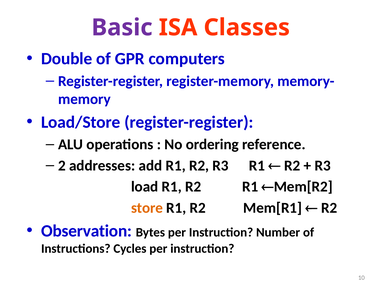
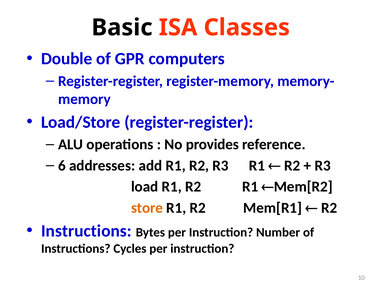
Basic colour: purple -> black
ordering: ordering -> provides
2: 2 -> 6
Observation at (86, 231): Observation -> Instructions
